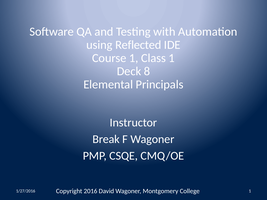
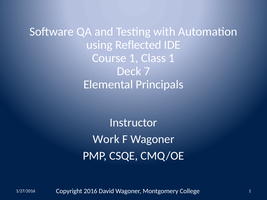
8: 8 -> 7
Break: Break -> Work
